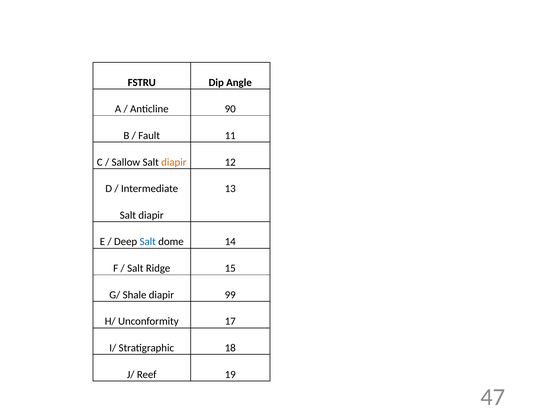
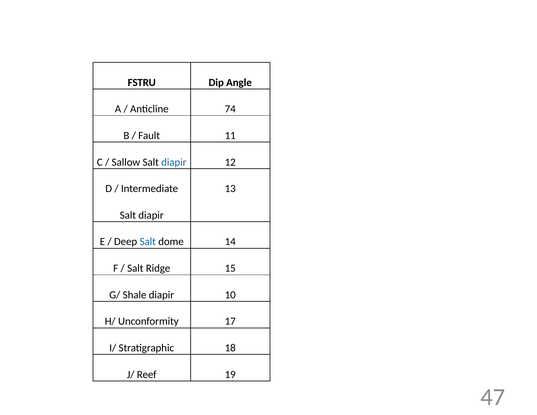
90: 90 -> 74
diapir at (174, 162) colour: orange -> blue
99: 99 -> 10
